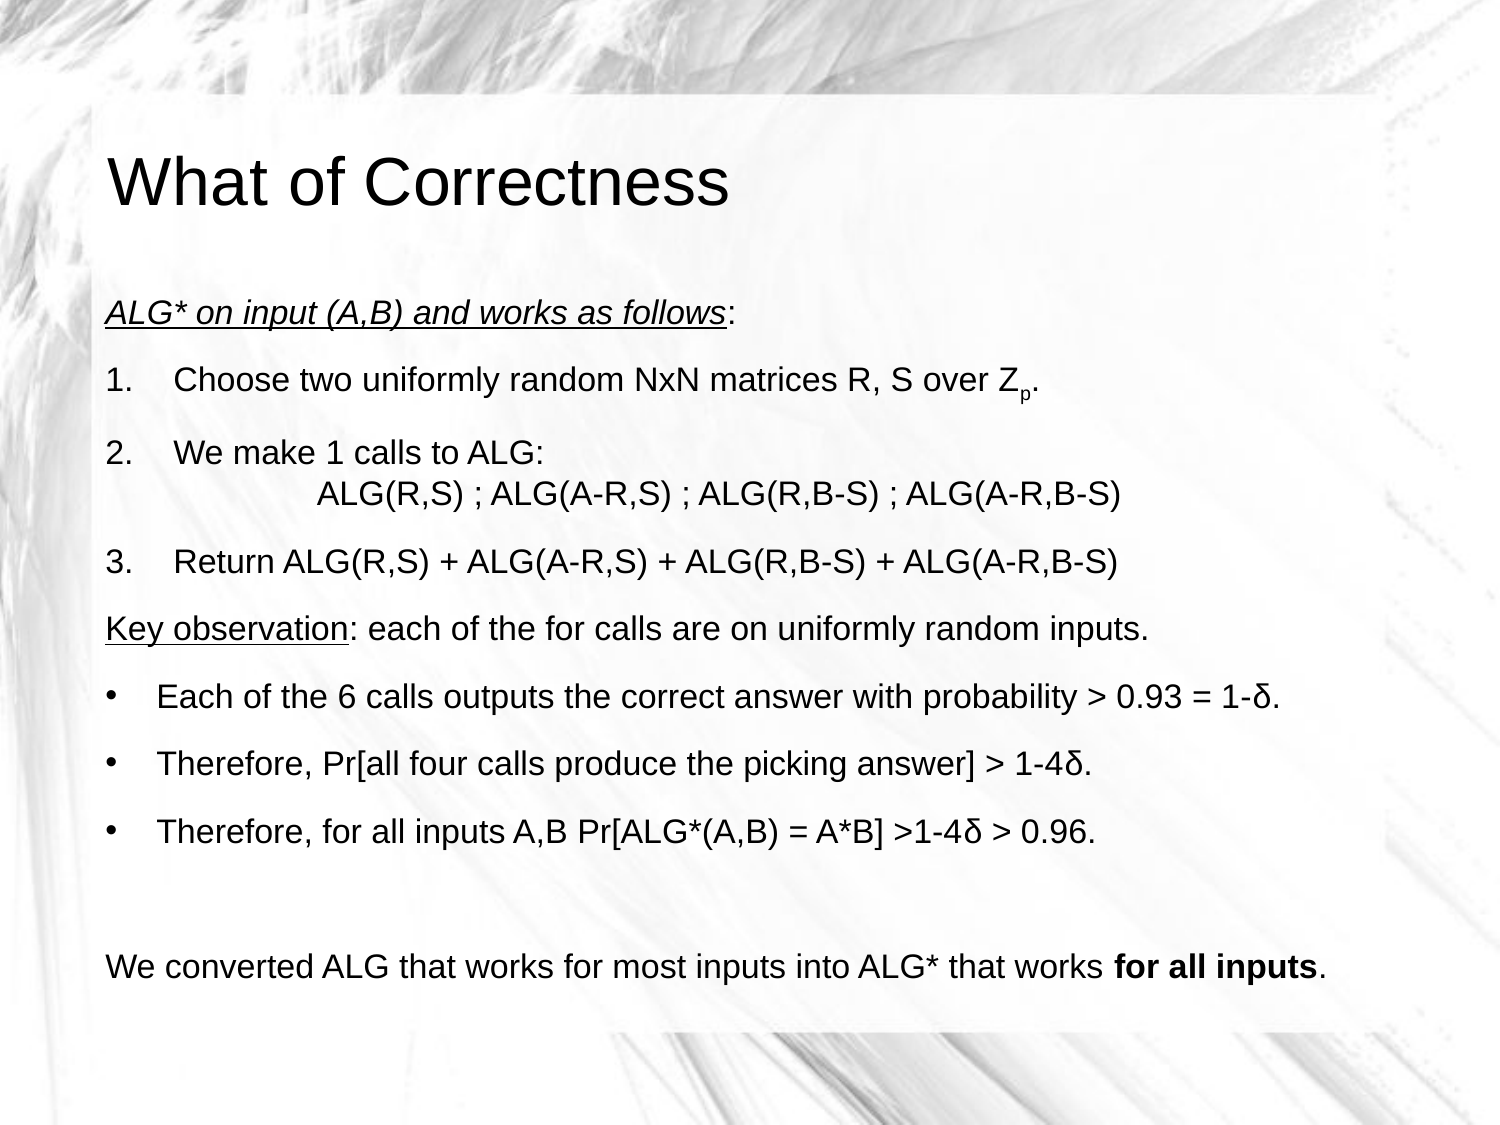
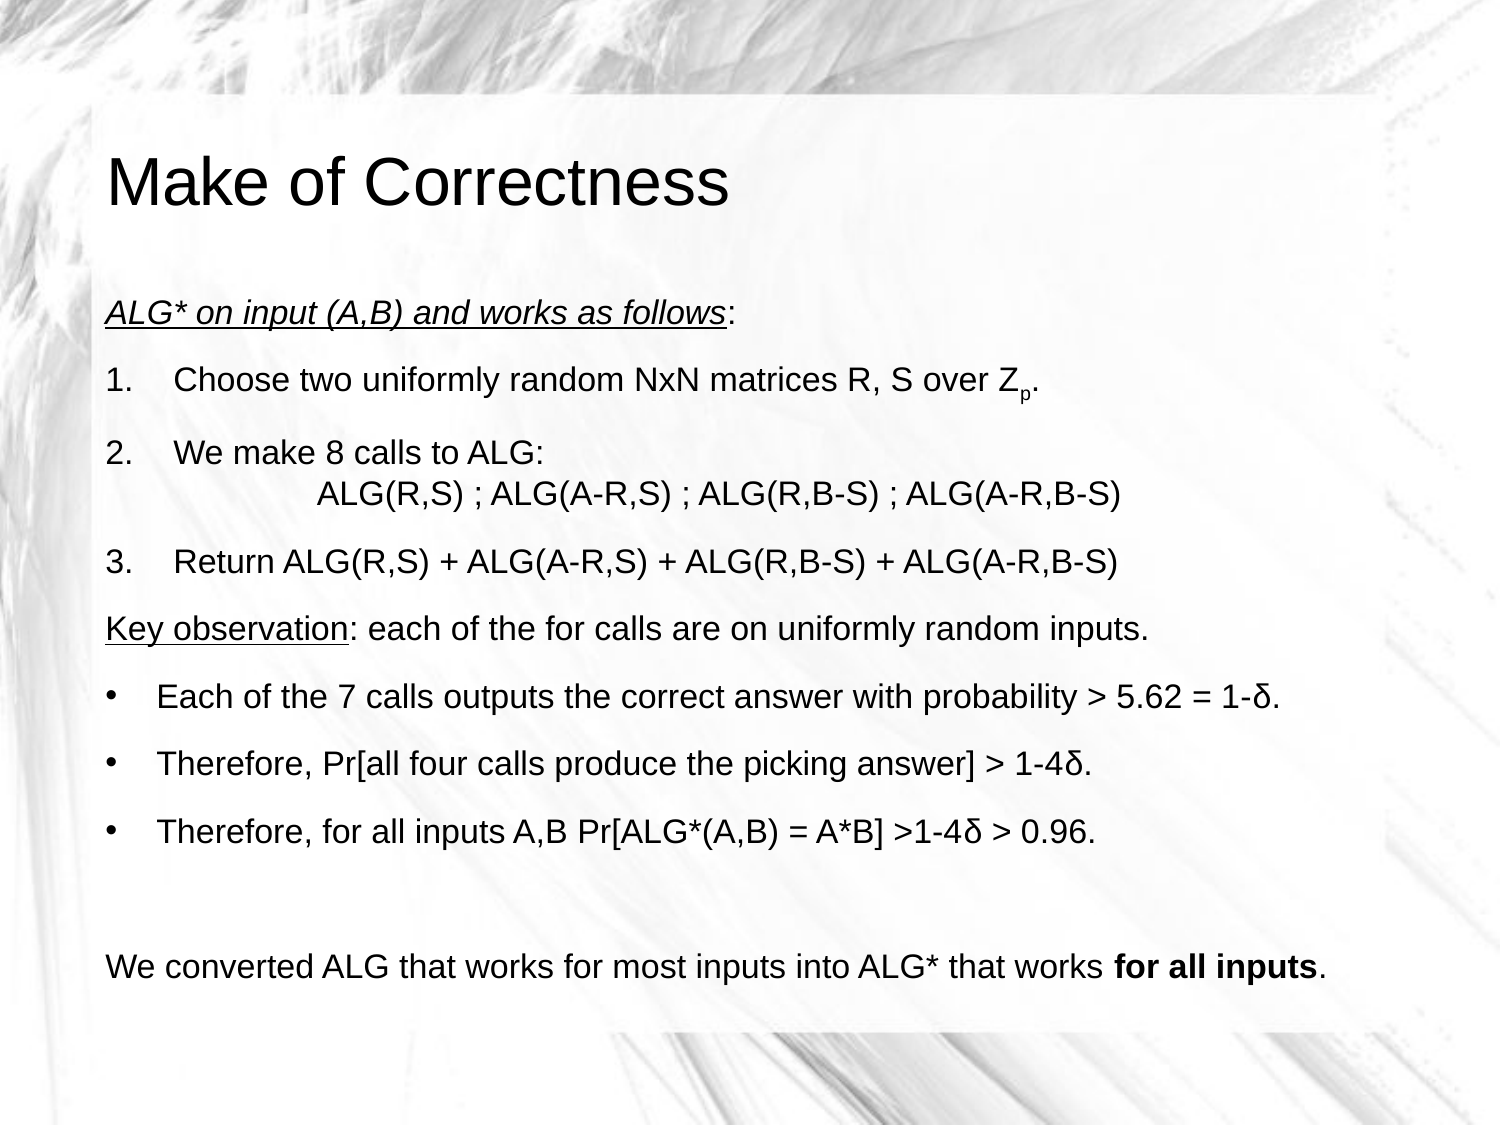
What at (188, 183): What -> Make
make 1: 1 -> 8
6: 6 -> 7
0.93: 0.93 -> 5.62
